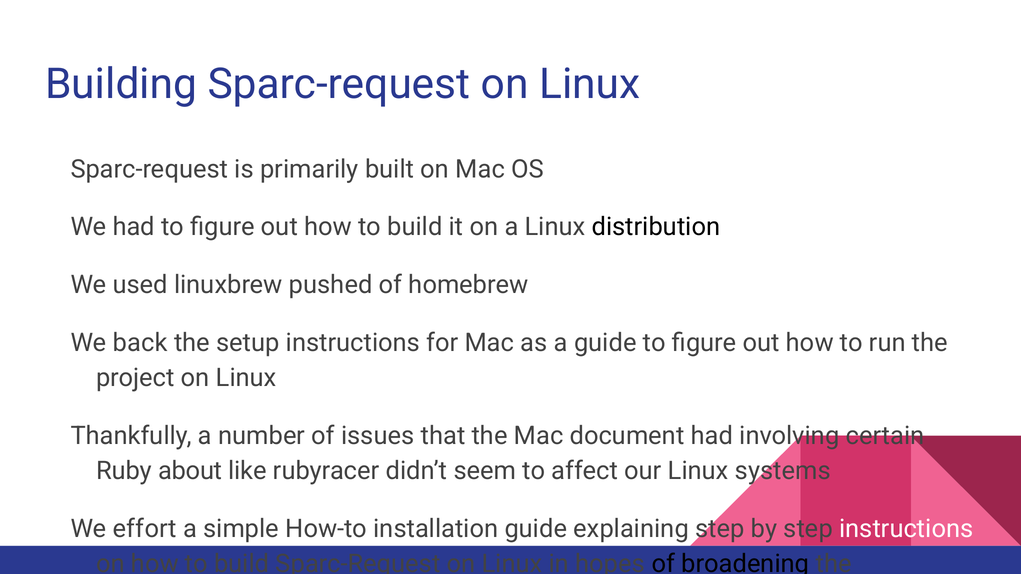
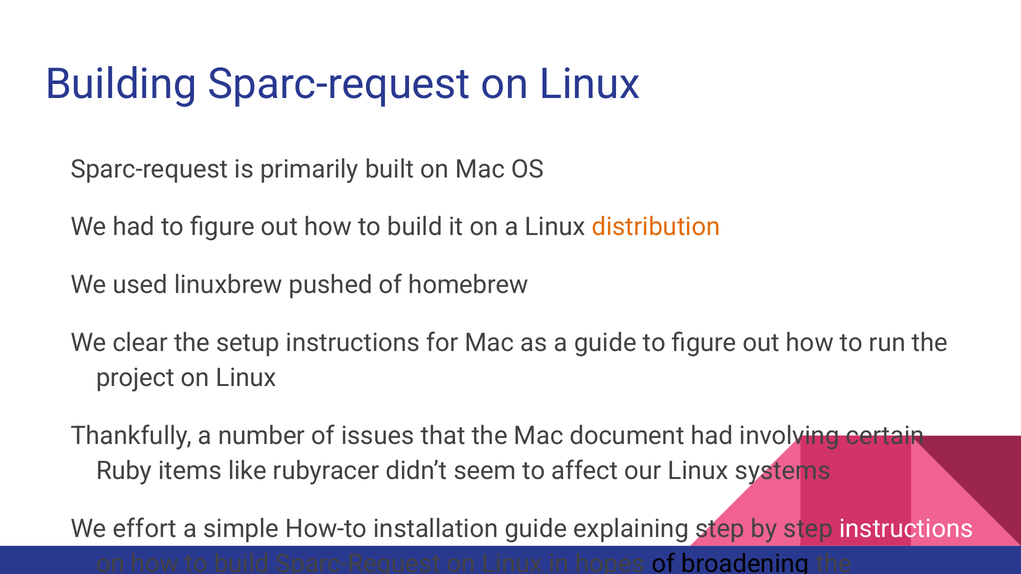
distribution colour: black -> orange
back: back -> clear
about: about -> items
